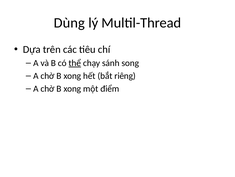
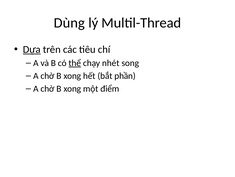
Dựa underline: none -> present
sánh: sánh -> nhét
riêng: riêng -> phần
